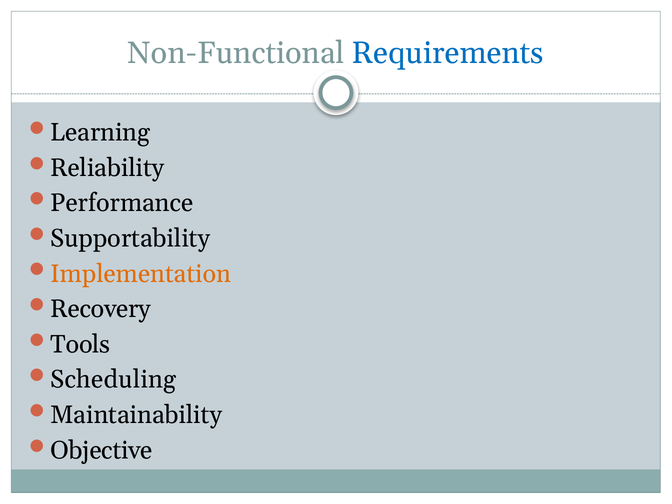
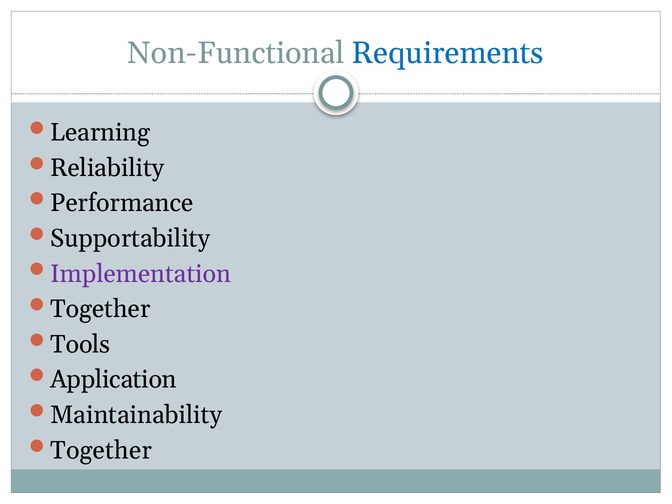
Implementation colour: orange -> purple
Recovery at (100, 309): Recovery -> Together
Scheduling: Scheduling -> Application
Objective at (101, 450): Objective -> Together
